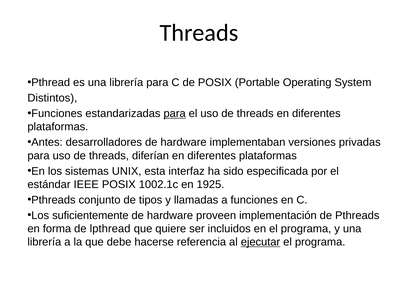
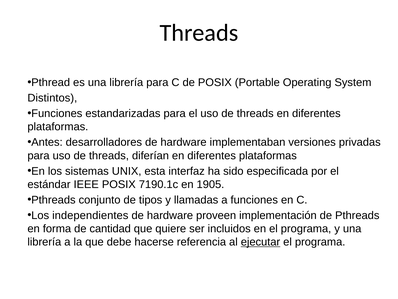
para at (175, 113) underline: present -> none
1002.1c: 1002.1c -> 7190.1c
1925: 1925 -> 1905
suficientemente: suficientemente -> independientes
lpthread: lpthread -> cantidad
